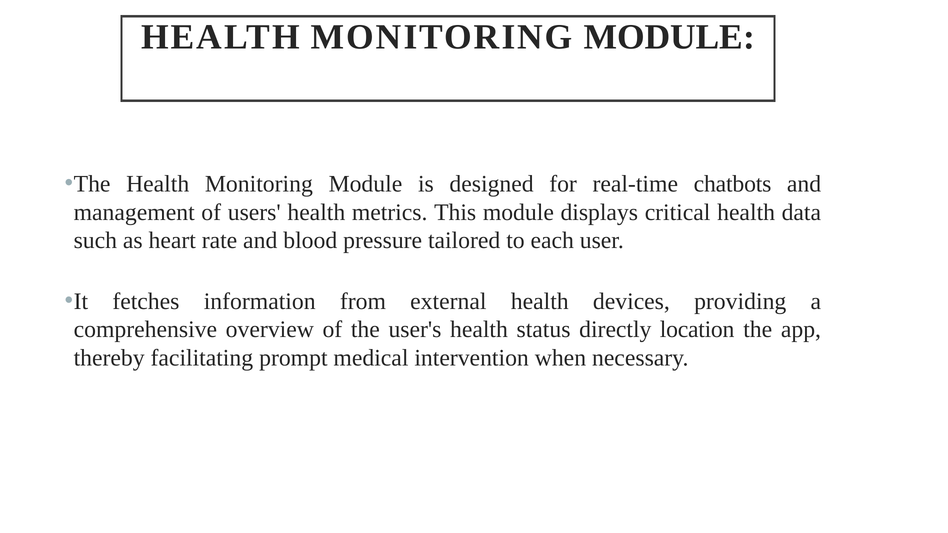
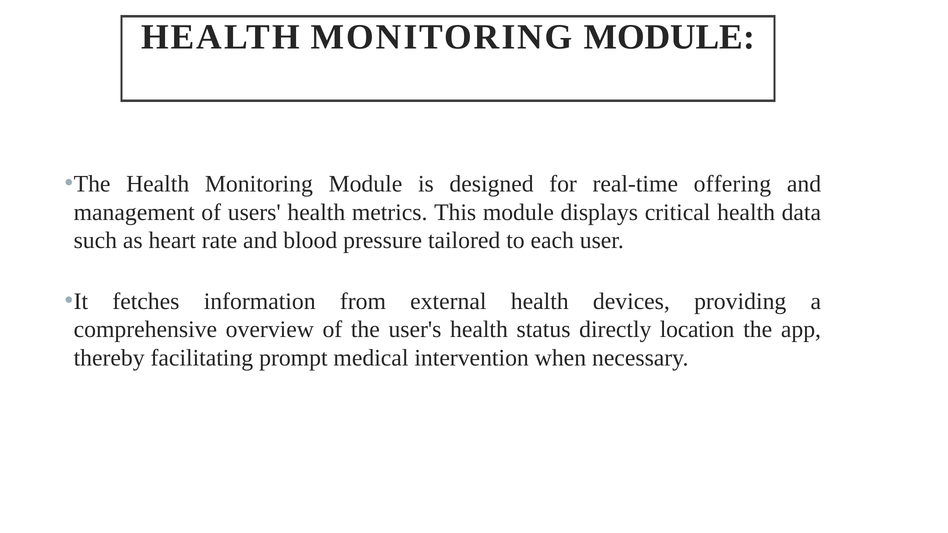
chatbots: chatbots -> offering
